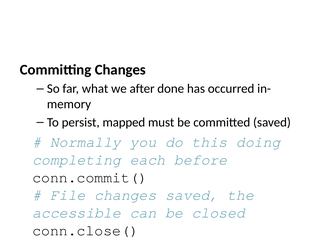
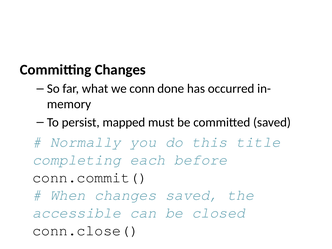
after: after -> conn
doing: doing -> title
File: File -> When
